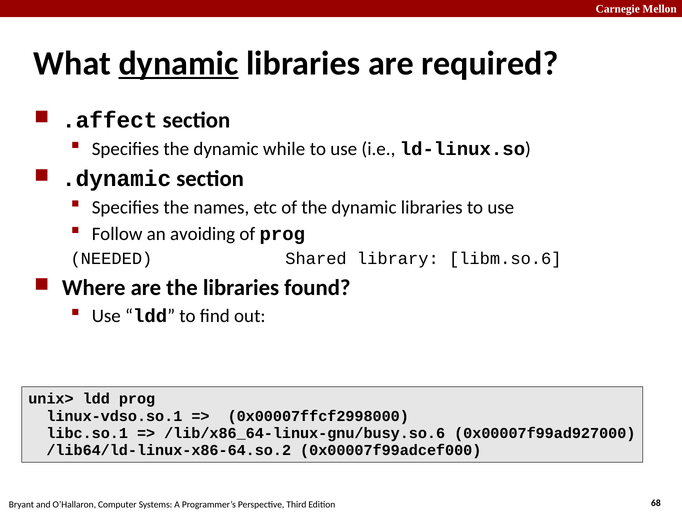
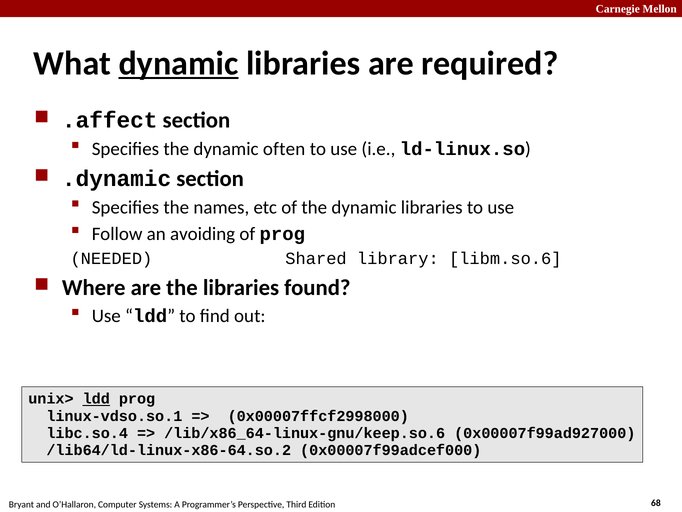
while: while -> often
ldd at (96, 399) underline: none -> present
libc.so.1: libc.so.1 -> libc.so.4
/lib/x86_64-linux-gnu/busy.so.6: /lib/x86_64-linux-gnu/busy.so.6 -> /lib/x86_64-linux-gnu/keep.so.6
